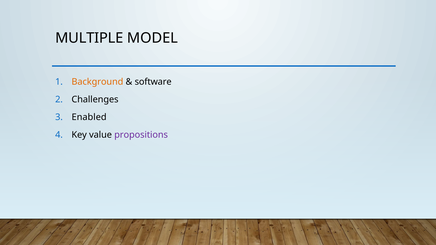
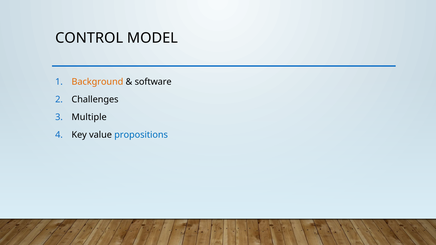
MULTIPLE: MULTIPLE -> CONTROL
Enabled: Enabled -> Multiple
propositions colour: purple -> blue
